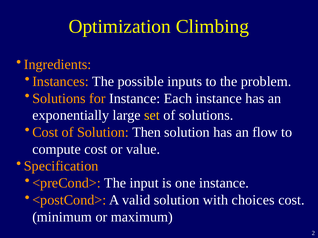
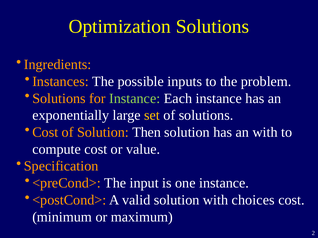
Optimization Climbing: Climbing -> Solutions
Instance at (135, 99) colour: white -> light green
an flow: flow -> with
